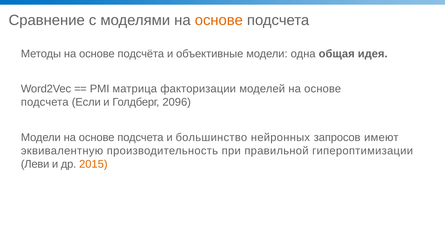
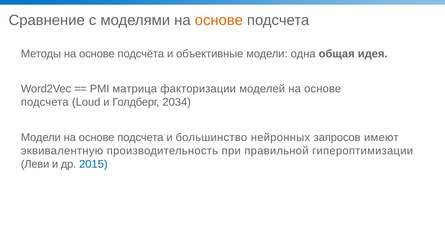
Если: Если -> Loud
2096: 2096 -> 2034
2015 colour: orange -> blue
